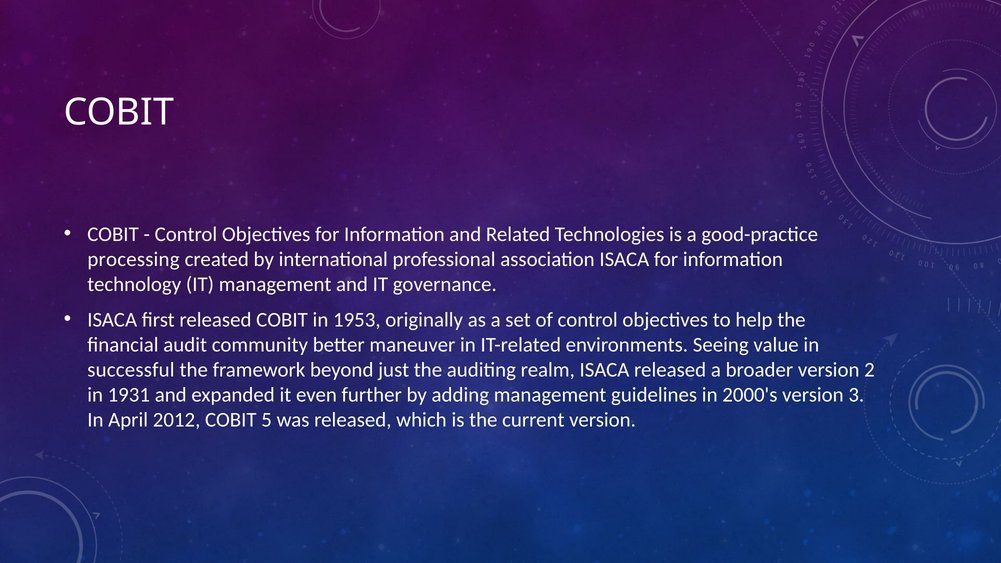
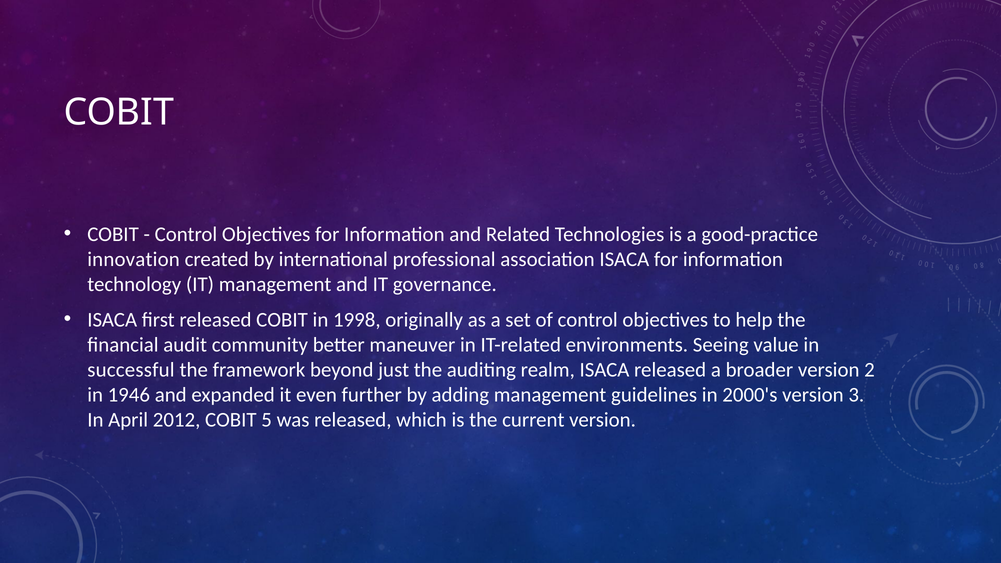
processing: processing -> innovation
1953: 1953 -> 1998
1931: 1931 -> 1946
